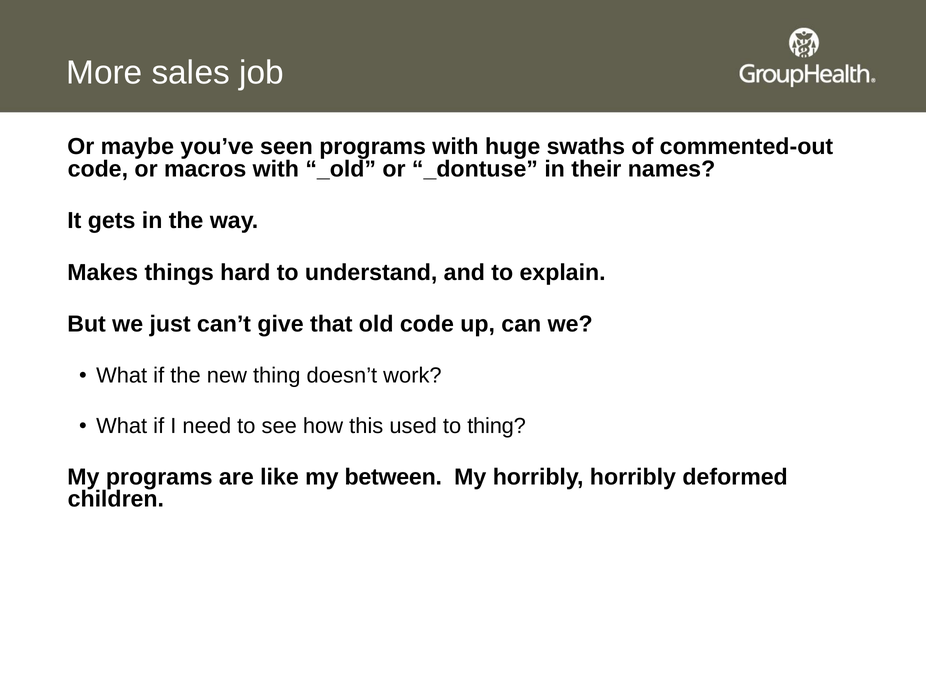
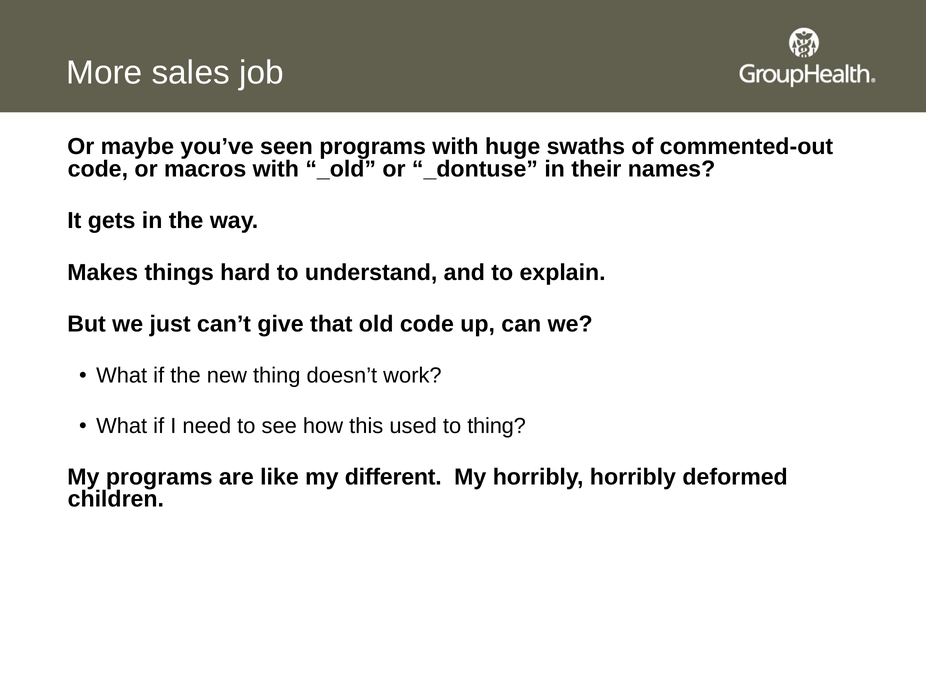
between: between -> different
